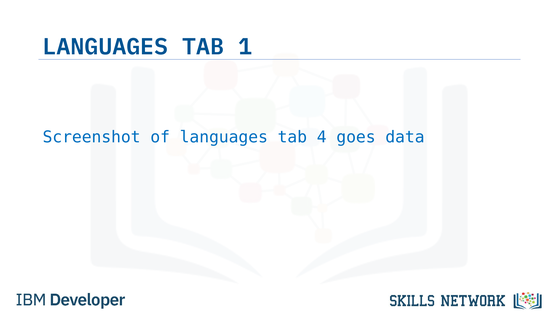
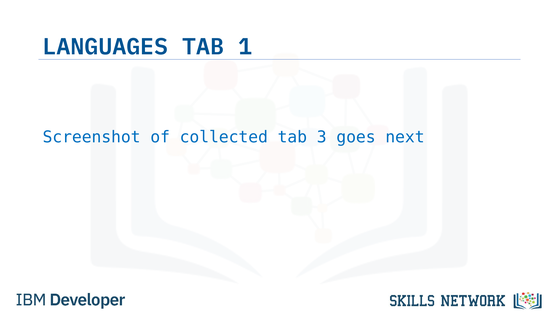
of languages: languages -> collected
4: 4 -> 3
data: data -> next
